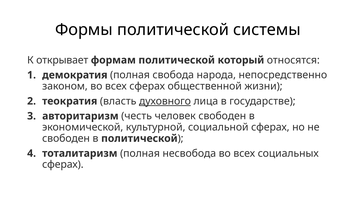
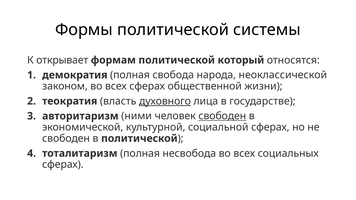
непосредственно: непосредственно -> неоклассической
честь: честь -> ними
свободен at (222, 116) underline: none -> present
